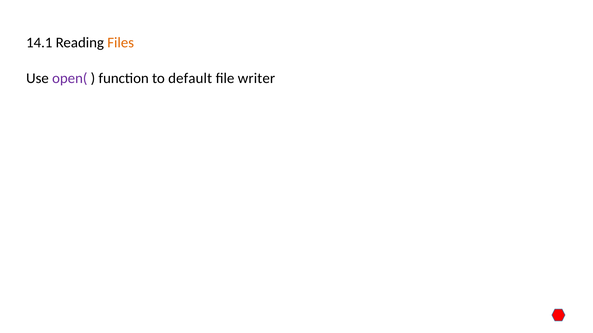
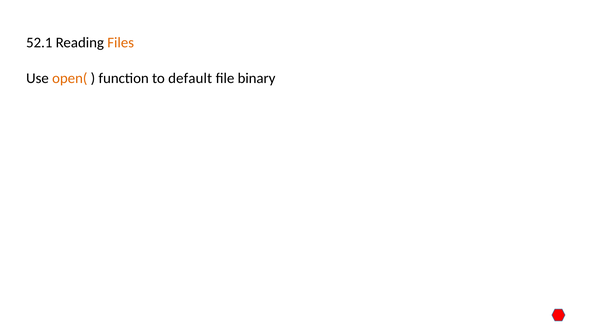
14.1: 14.1 -> 52.1
open( colour: purple -> orange
writer: writer -> binary
